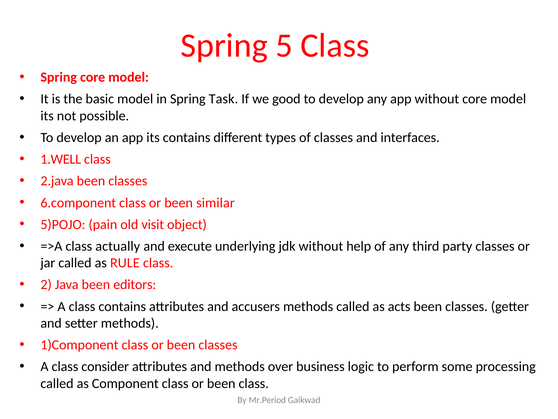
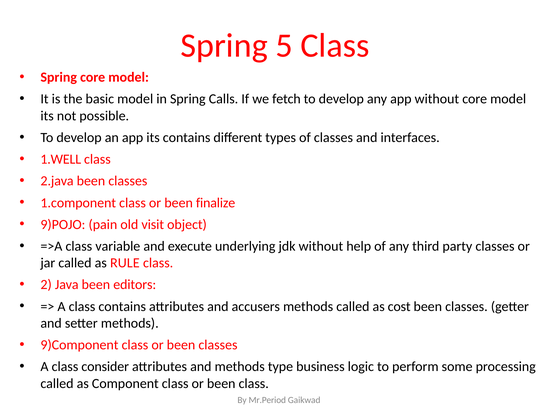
Task: Task -> Calls
good: good -> fetch
6.component: 6.component -> 1.component
similar: similar -> finalize
5)POJO: 5)POJO -> 9)POJO
actually: actually -> variable
acts: acts -> cost
1)Component: 1)Component -> 9)Component
over: over -> type
